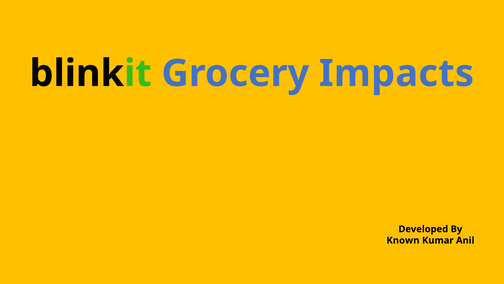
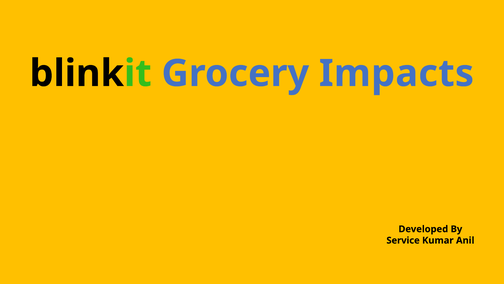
Known: Known -> Service
